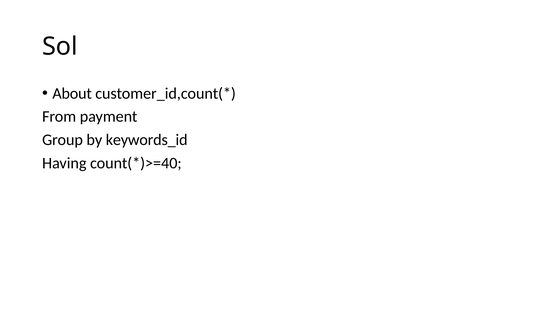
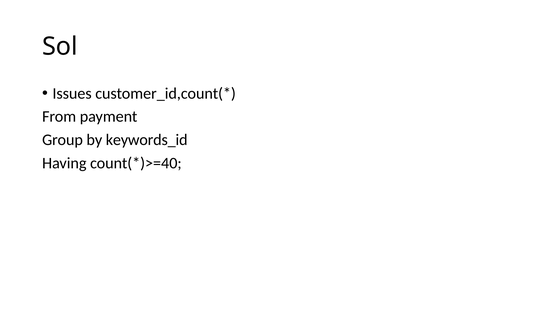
About: About -> Issues
